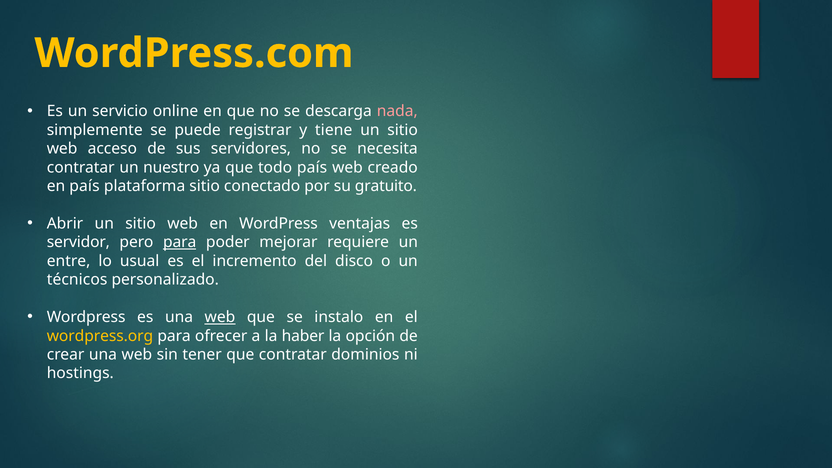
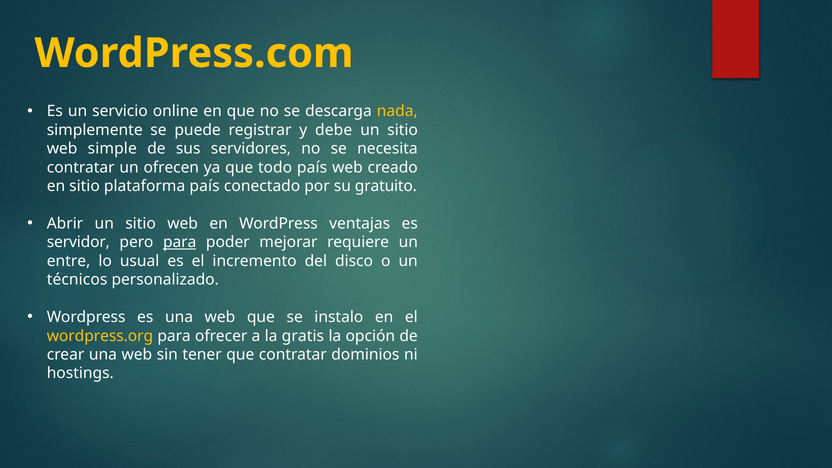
nada colour: pink -> yellow
tiene: tiene -> debe
acceso: acceso -> simple
nuestro: nuestro -> ofrecen
en país: país -> sitio
plataforma sitio: sitio -> país
web at (220, 317) underline: present -> none
haber: haber -> gratis
